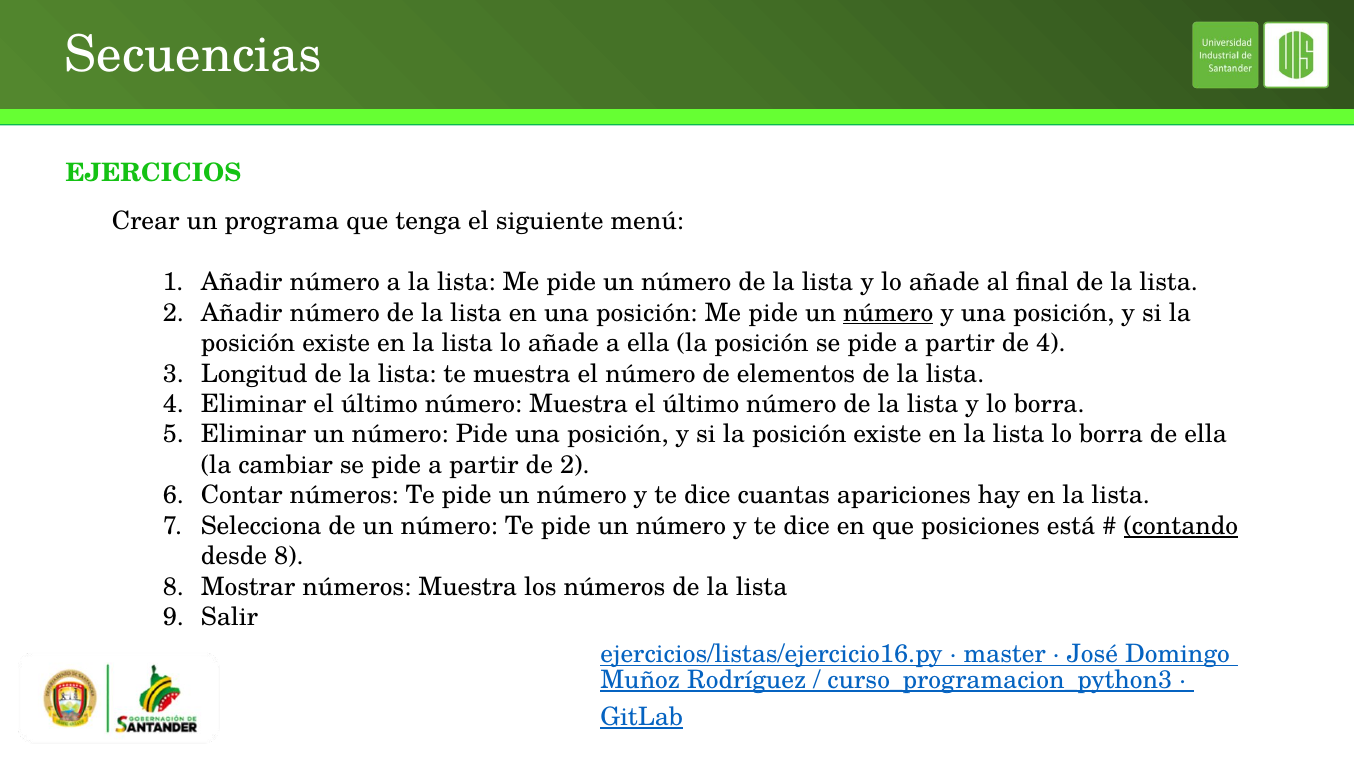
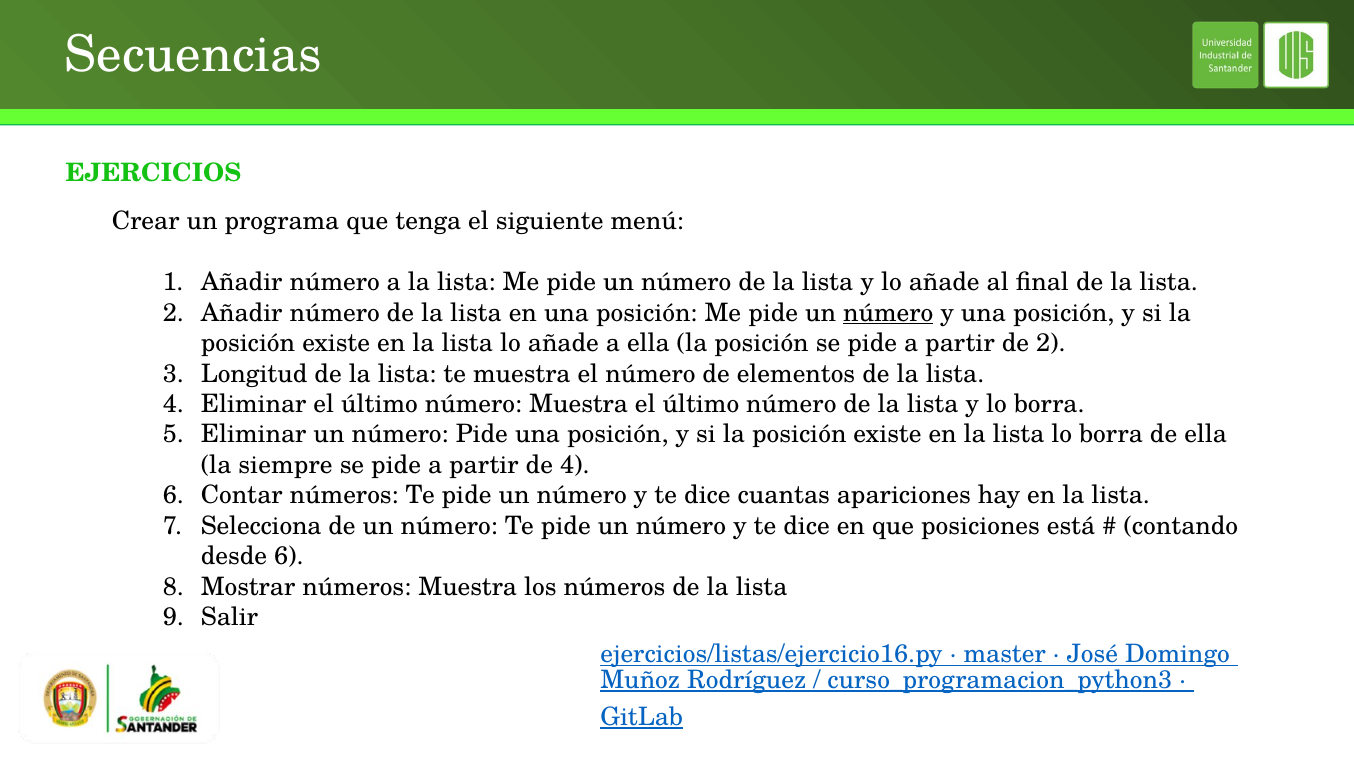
de 4: 4 -> 2
cambiar: cambiar -> siempre
de 2: 2 -> 4
contando underline: present -> none
desde 8: 8 -> 6
